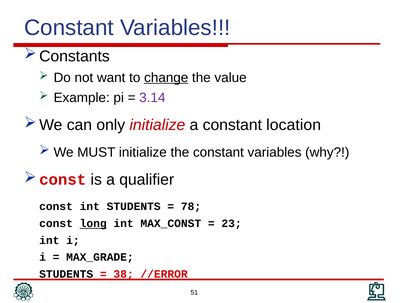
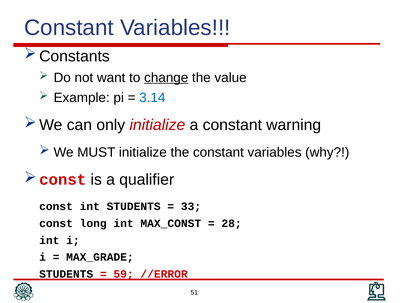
3.14 colour: purple -> blue
location: location -> warning
78: 78 -> 33
long underline: present -> none
23: 23 -> 28
38: 38 -> 59
